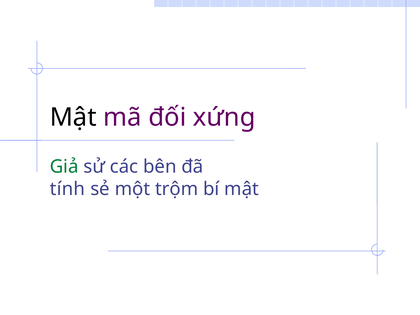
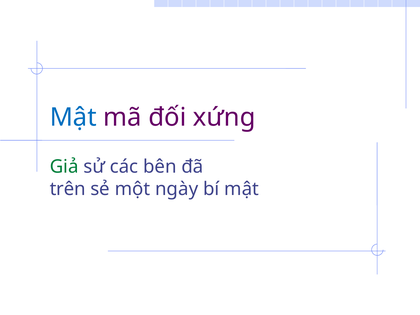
Mật at (73, 117) colour: black -> blue
tính: tính -> trên
trộm: trộm -> ngày
